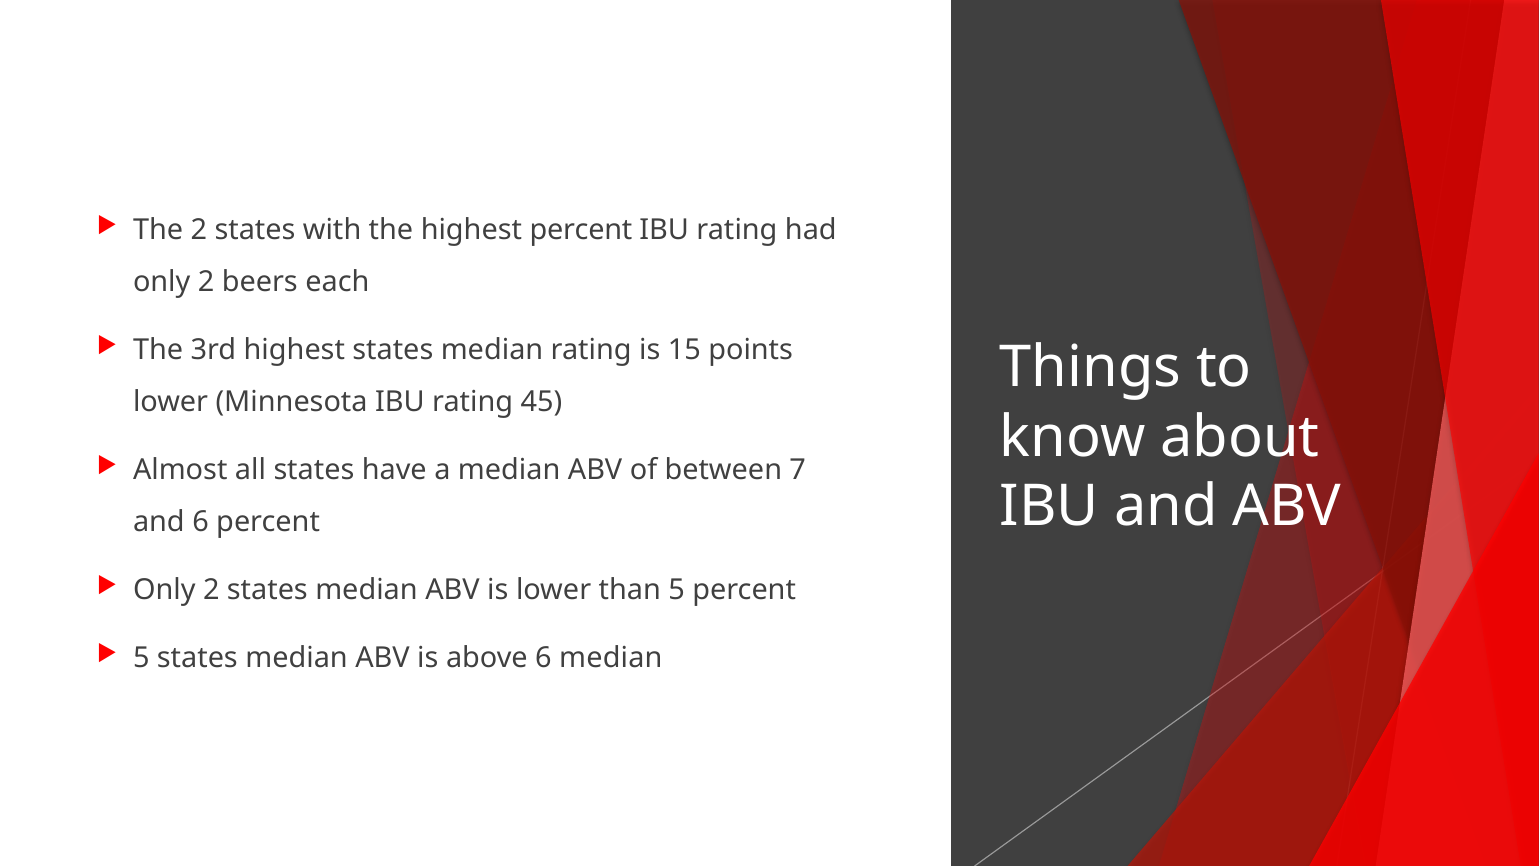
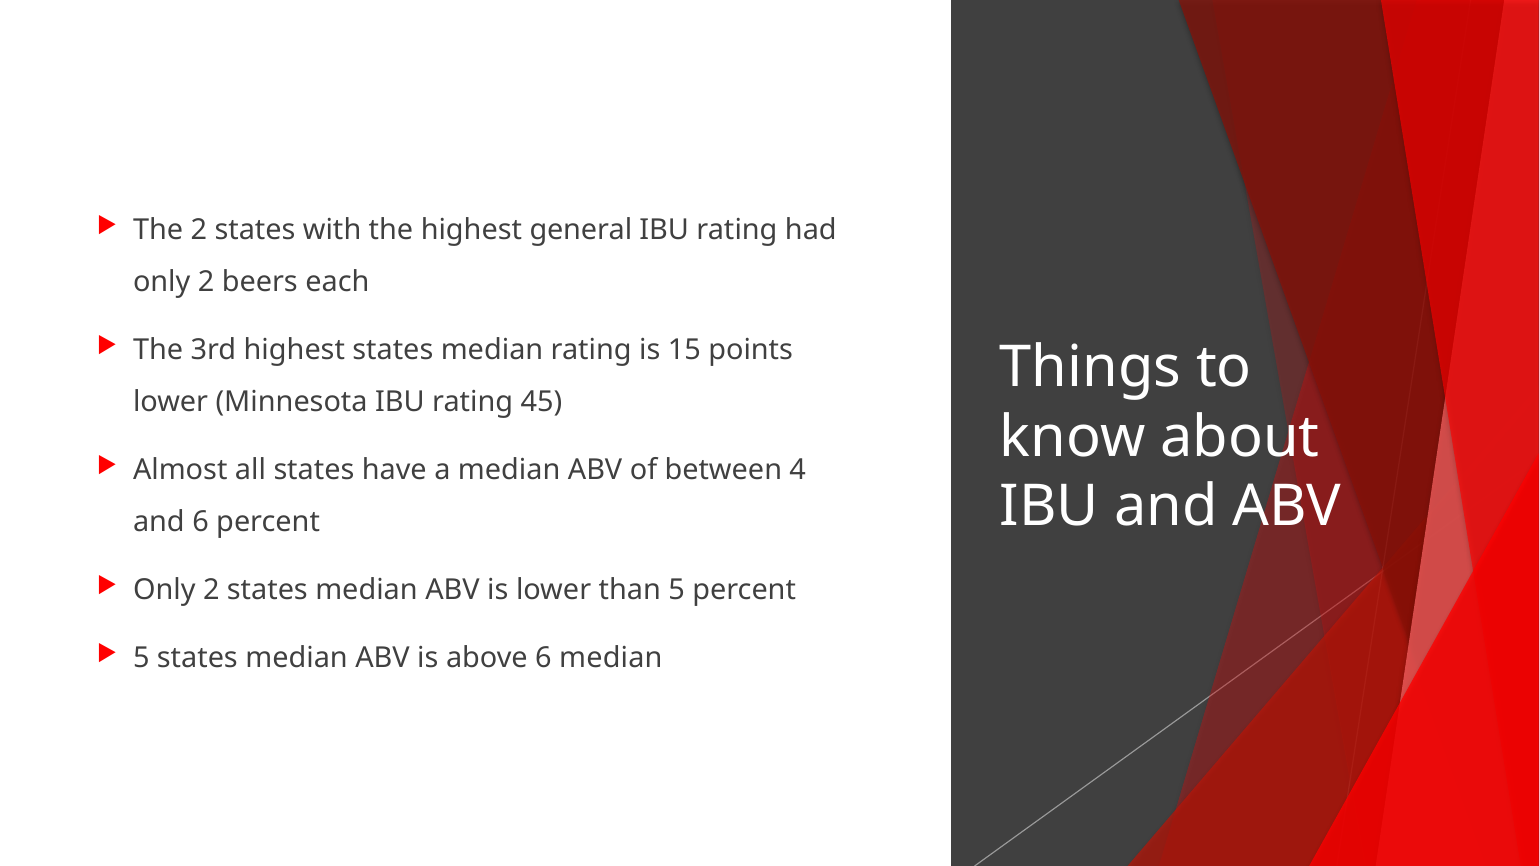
highest percent: percent -> general
7: 7 -> 4
